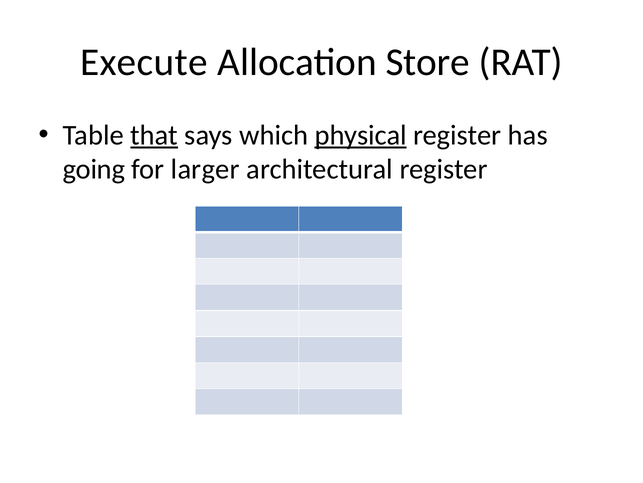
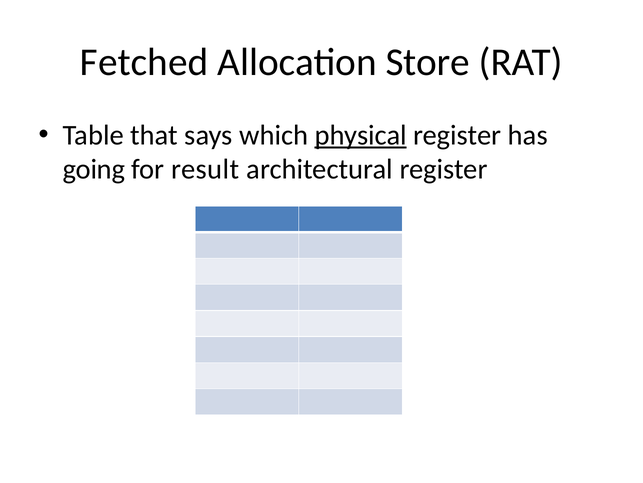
Execute: Execute -> Fetched
that underline: present -> none
larger: larger -> result
